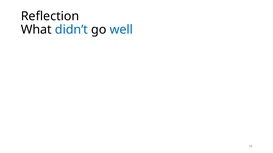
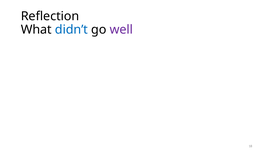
well colour: blue -> purple
